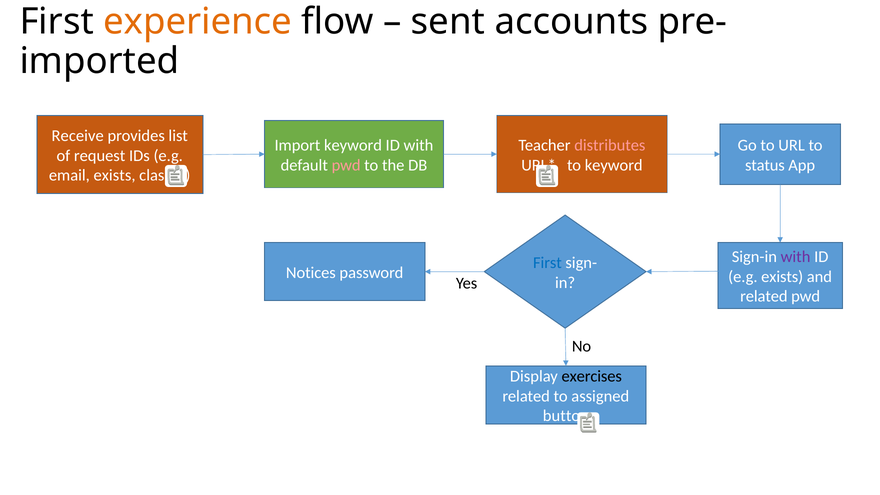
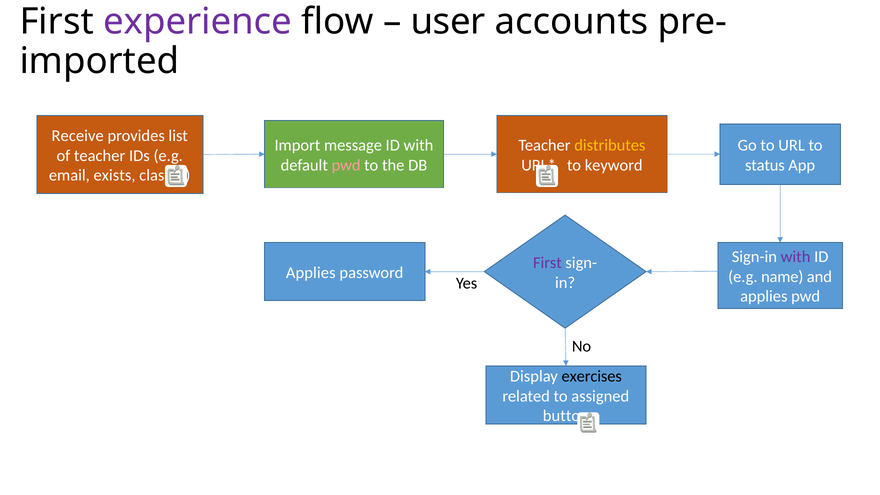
experience colour: orange -> purple
sent: sent -> user
Import keyword: keyword -> message
distributes colour: pink -> yellow
of request: request -> teacher
First at (547, 263) colour: blue -> purple
Notices at (311, 273): Notices -> Applies
e.g exists: exists -> name
related at (764, 296): related -> applies
